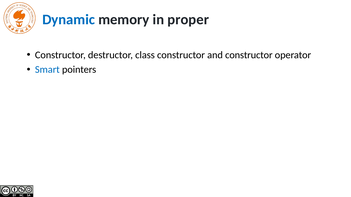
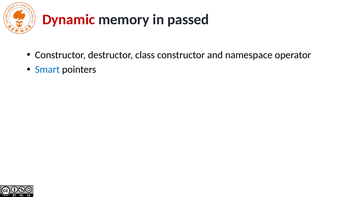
Dynamic colour: blue -> red
proper: proper -> passed
and constructor: constructor -> namespace
